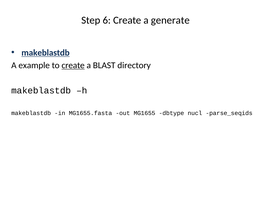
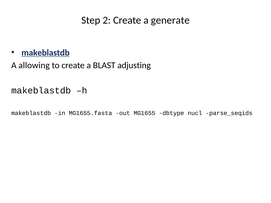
6: 6 -> 2
example: example -> allowing
create at (73, 65) underline: present -> none
directory: directory -> adjusting
